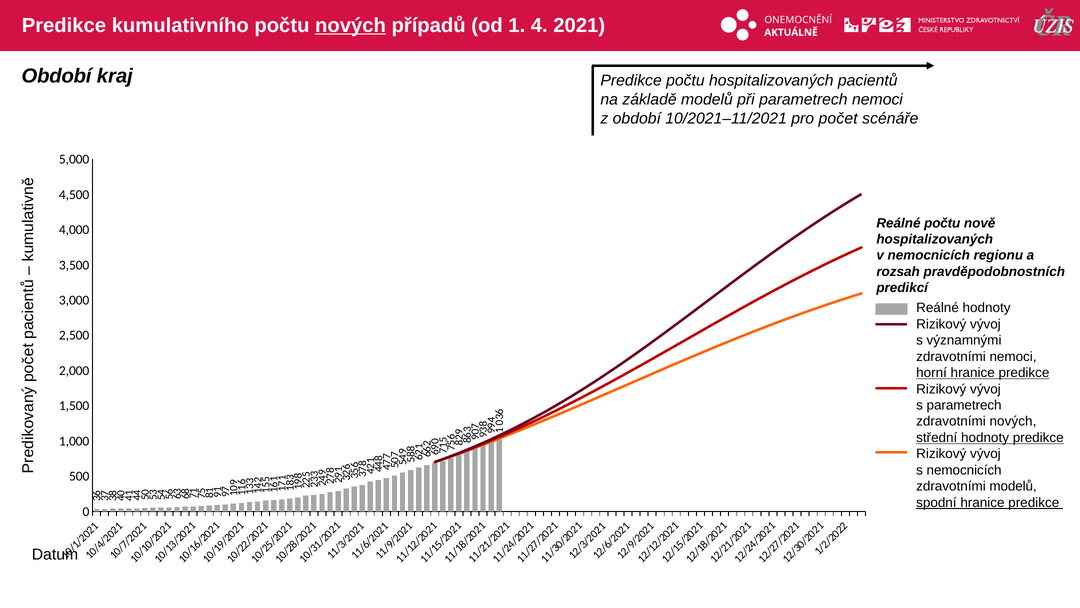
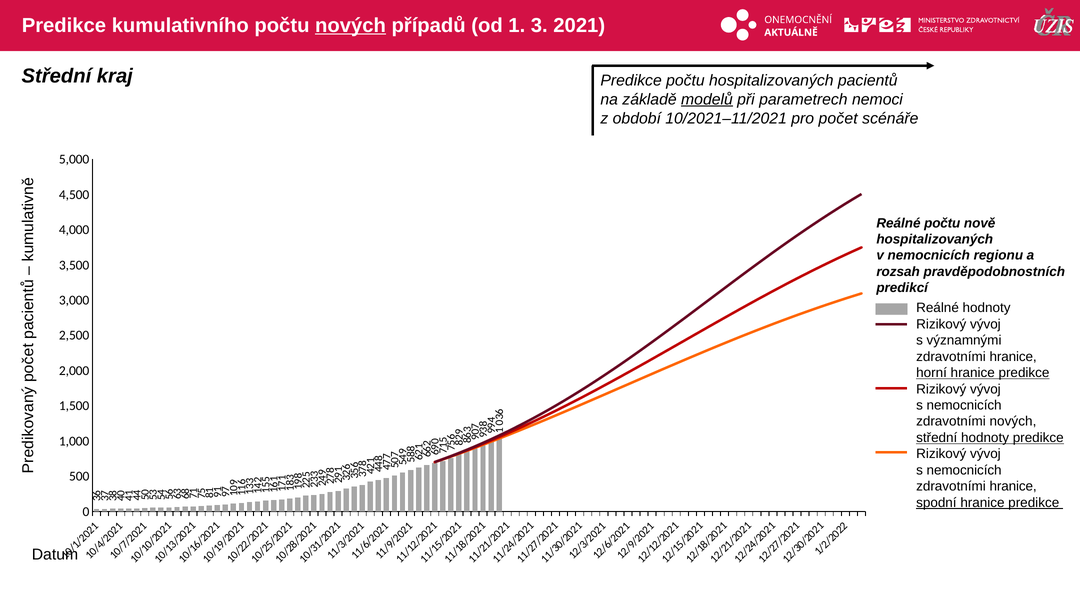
od 1 4: 4 -> 3
Období at (57, 76): Období -> Střední
modelů at (707, 99) underline: none -> present
nemoci at (1013, 356): nemoci -> hranice
parametrech at (964, 405): parametrech -> nemocnicích
modelů at (1013, 486): modelů -> hranice
